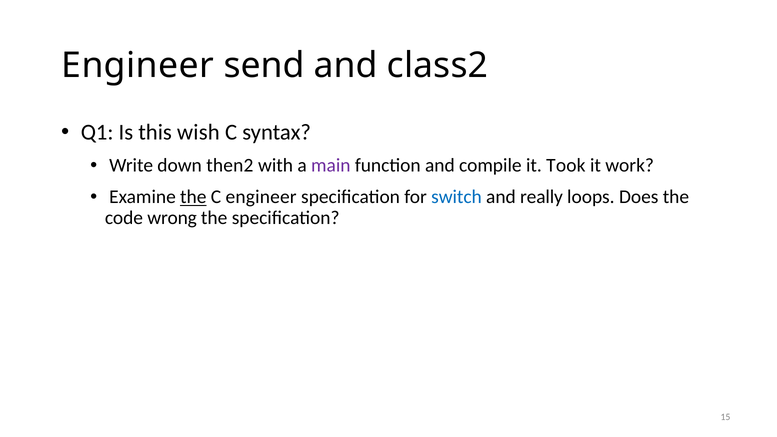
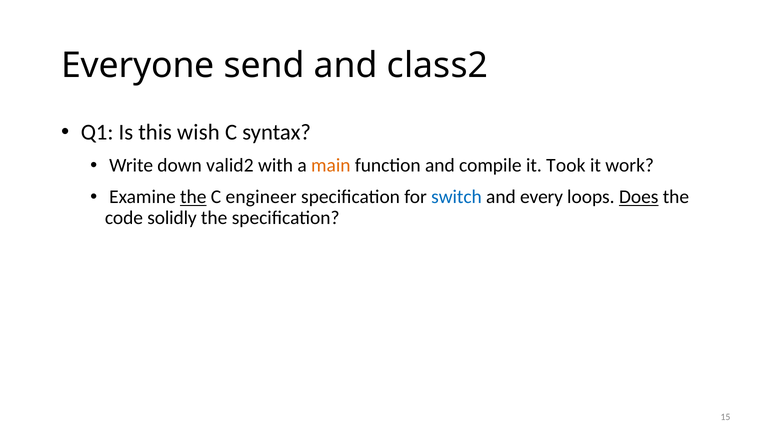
Engineer at (138, 65): Engineer -> Everyone
then2: then2 -> valid2
main colour: purple -> orange
really: really -> every
Does underline: none -> present
wrong: wrong -> solidly
